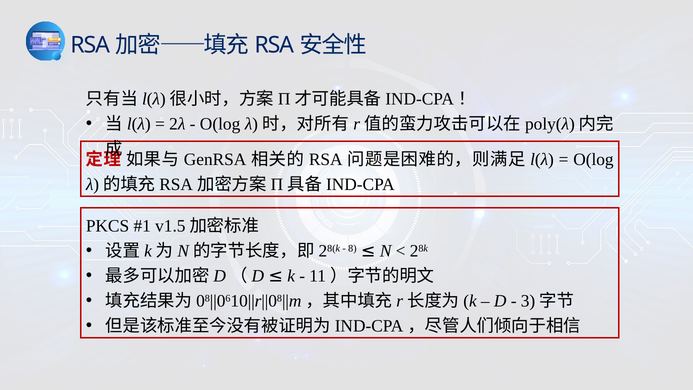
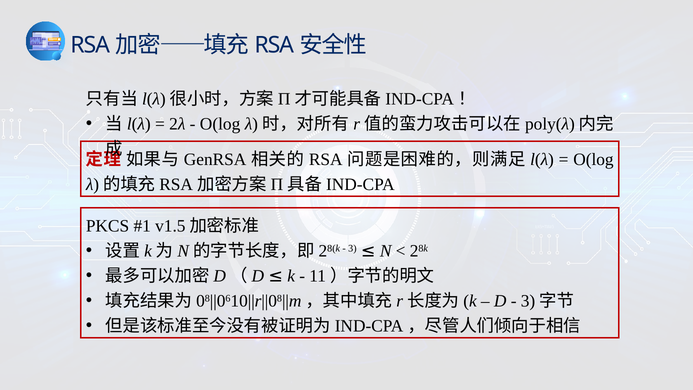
8: 8 -> 3
